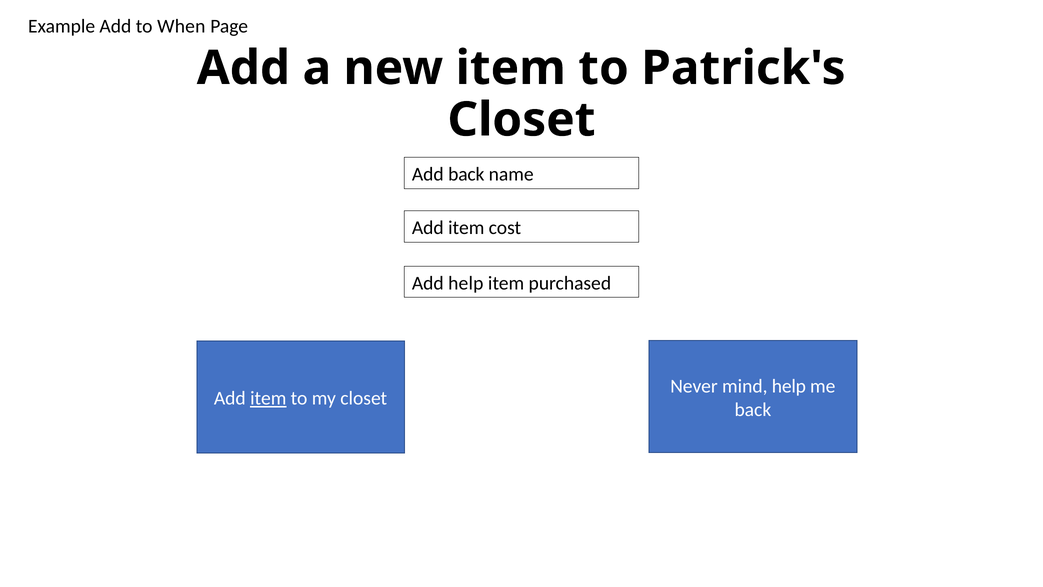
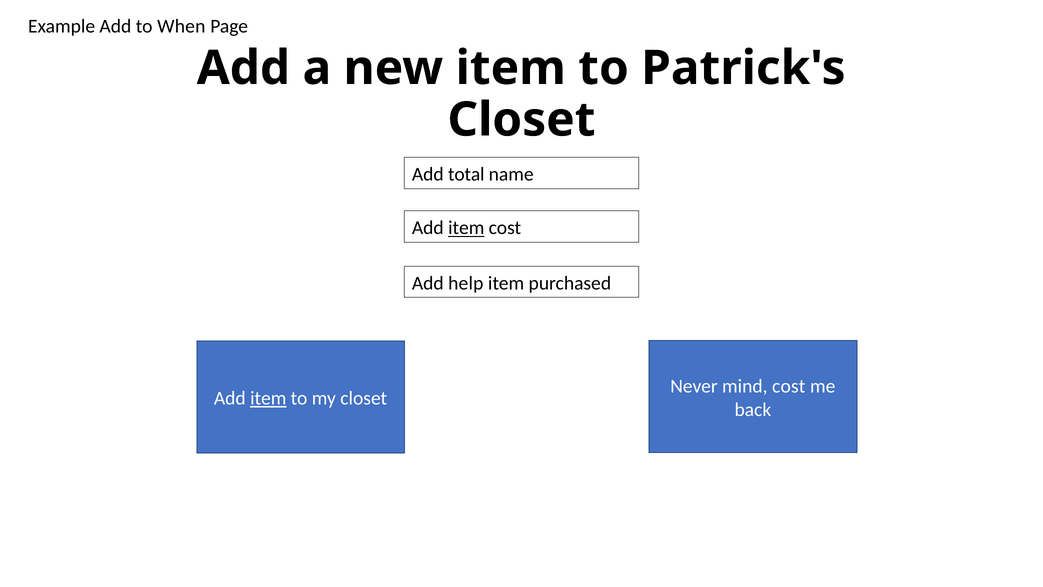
Add back: back -> total
item at (466, 228) underline: none -> present
mind help: help -> cost
